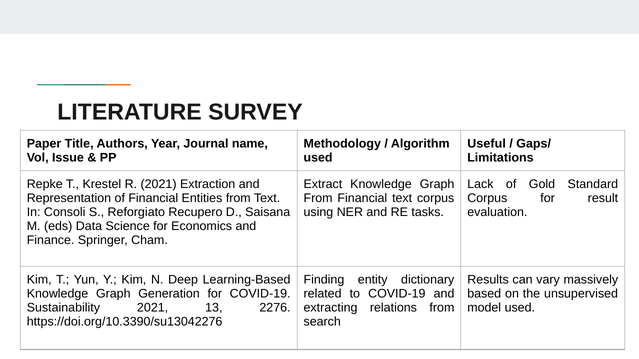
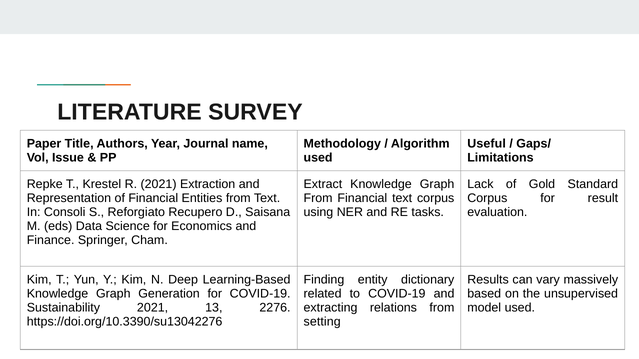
search: search -> setting
